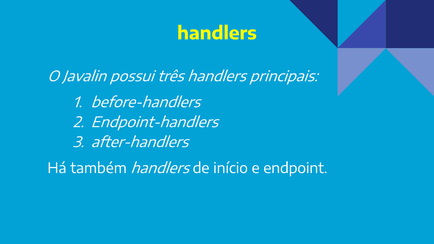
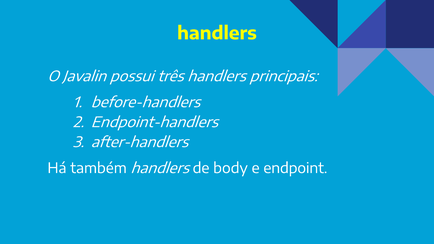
início: início -> body
